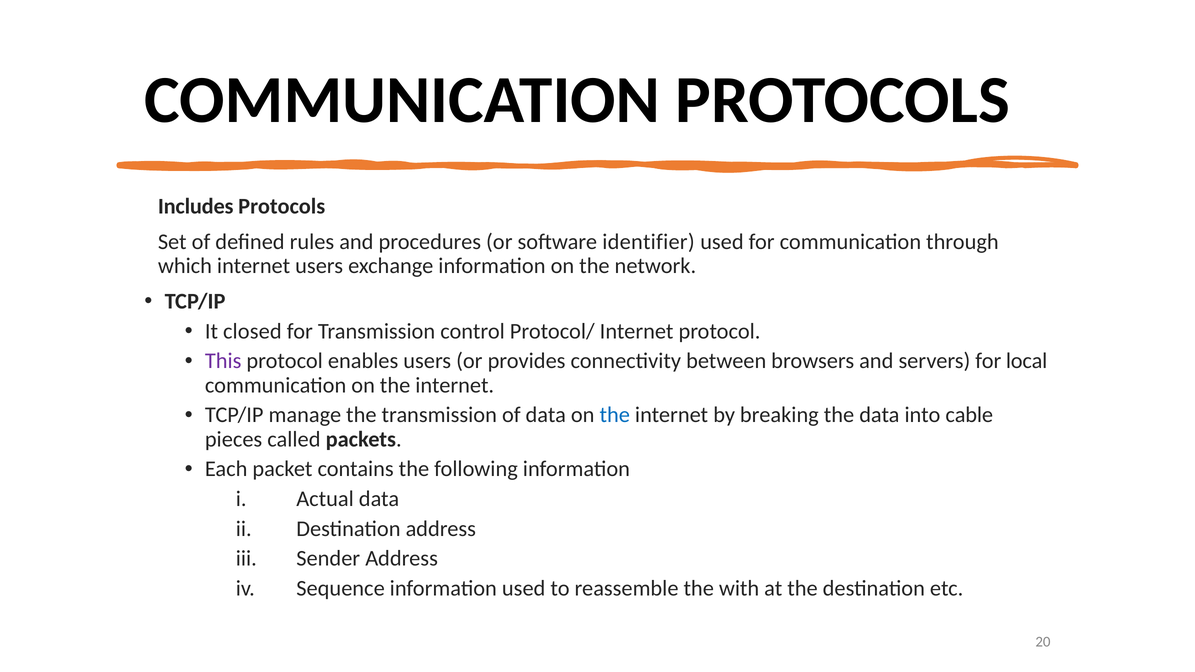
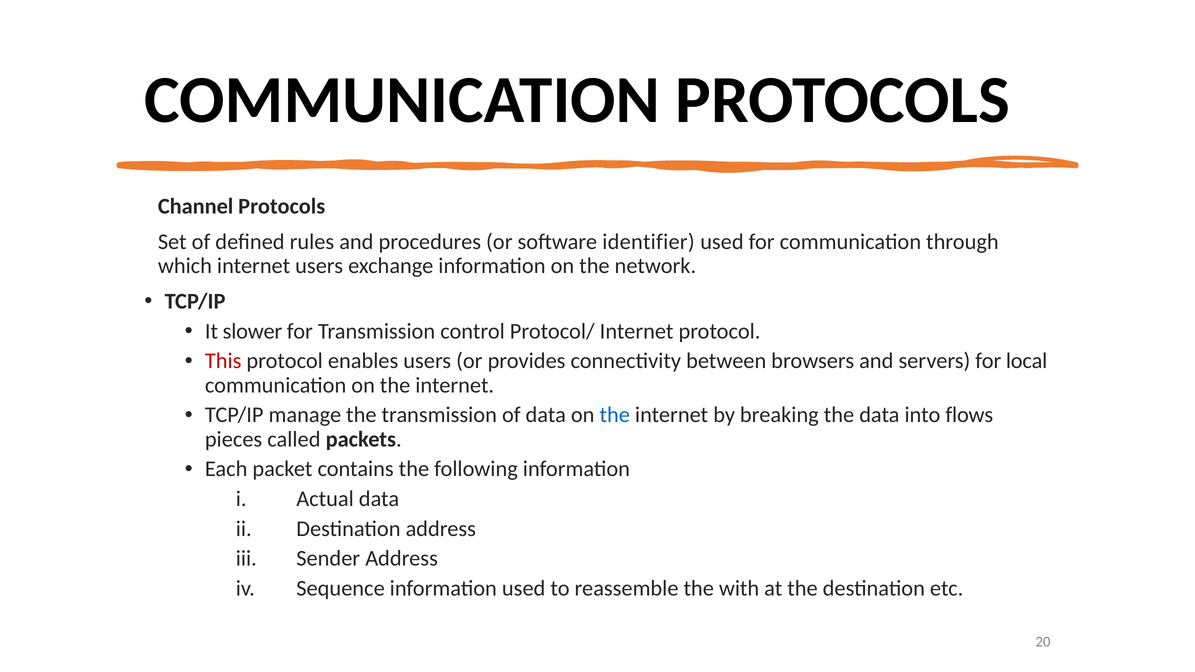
Includes: Includes -> Channel
closed: closed -> slower
This colour: purple -> red
cable: cable -> flows
